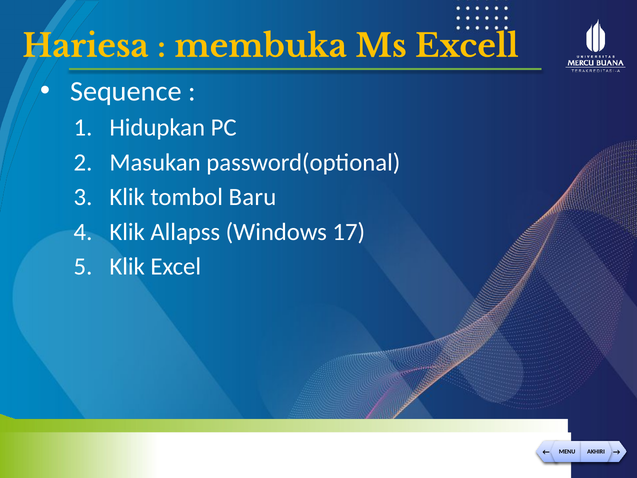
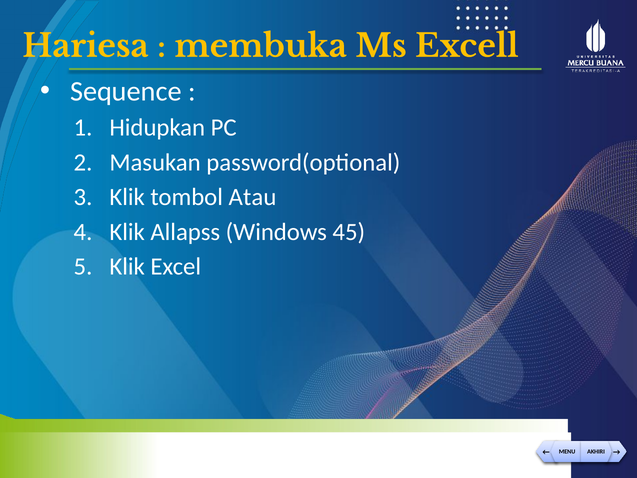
Baru: Baru -> Atau
17: 17 -> 45
